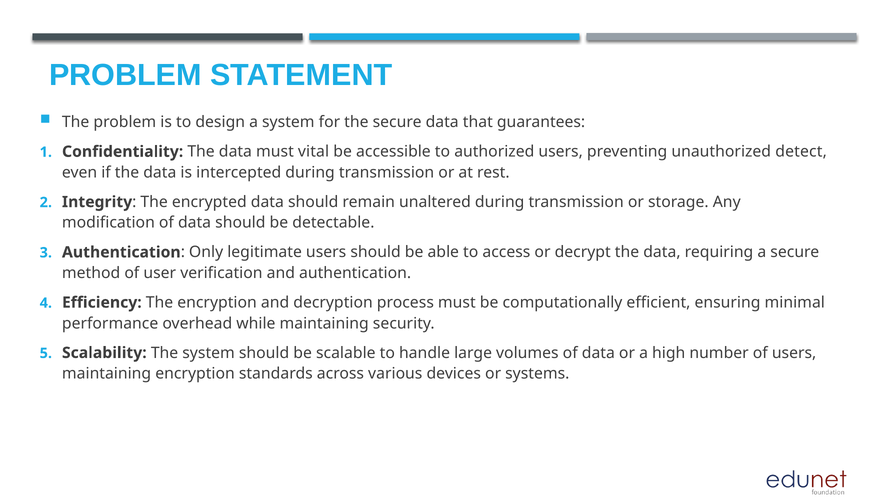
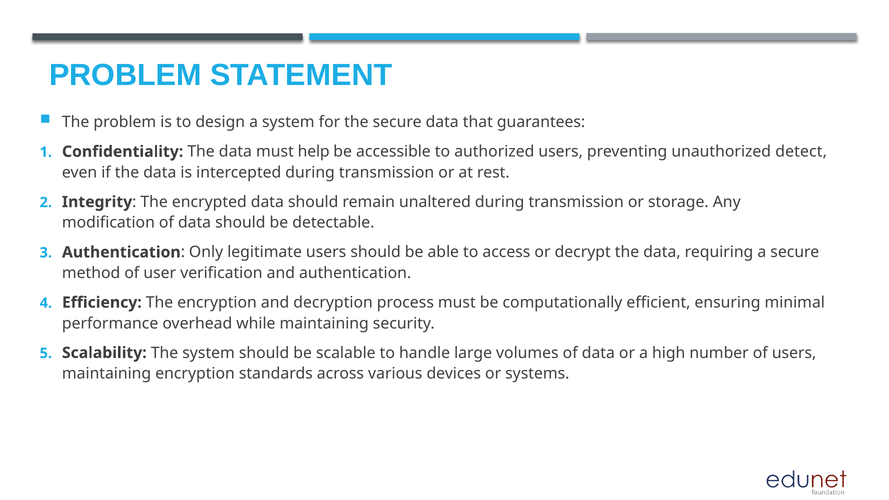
vital: vital -> help
